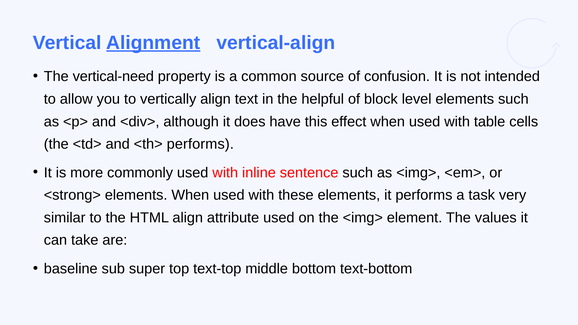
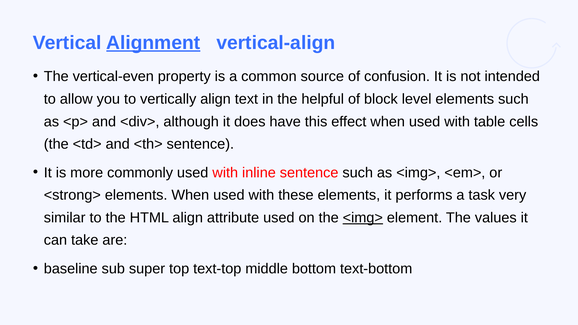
vertical-need: vertical-need -> vertical-even
<th> performs: performs -> sentence
<img> at (363, 218) underline: none -> present
